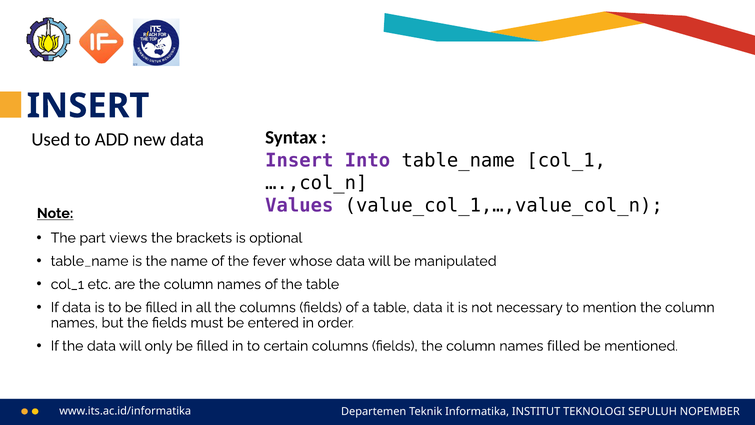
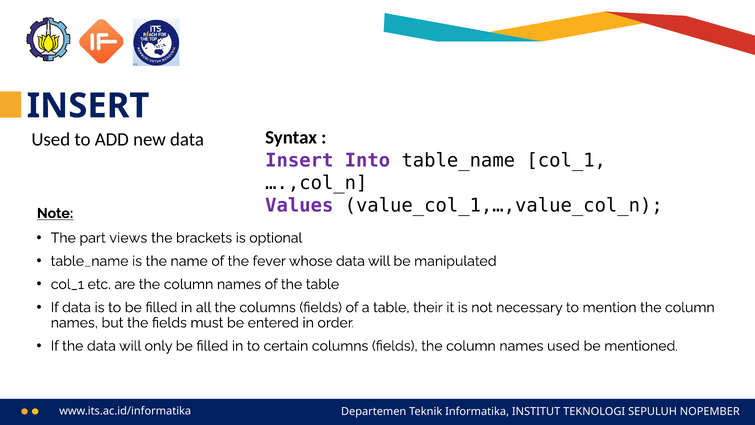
table data: data -> their
names filled: filled -> used
